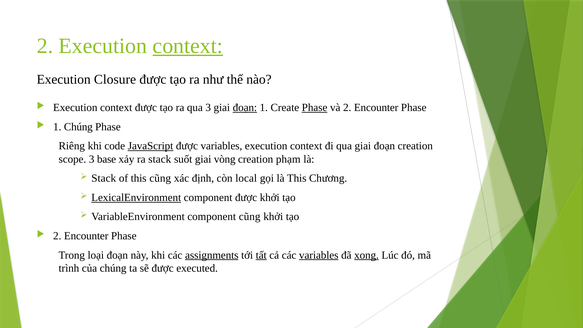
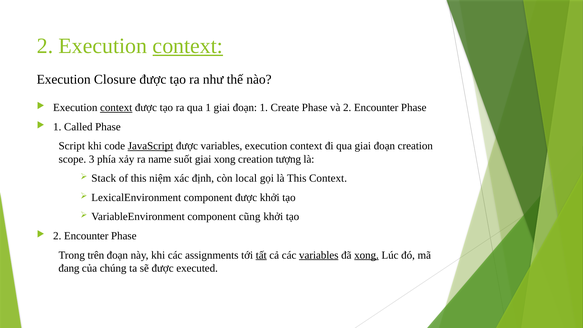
context at (116, 108) underline: none -> present
qua 3: 3 -> 1
đoạn at (245, 108) underline: present -> none
Phase at (315, 108) underline: present -> none
1 Chúng: Chúng -> Called
Riêng: Riêng -> Script
base: base -> phía
ra stack: stack -> name
giai vòng: vòng -> xong
phạm: phạm -> tượng
this cũng: cũng -> niệm
This Chương: Chương -> Context
LexicalEnvironment underline: present -> none
loại: loại -> trên
assignments underline: present -> none
trình: trình -> đang
